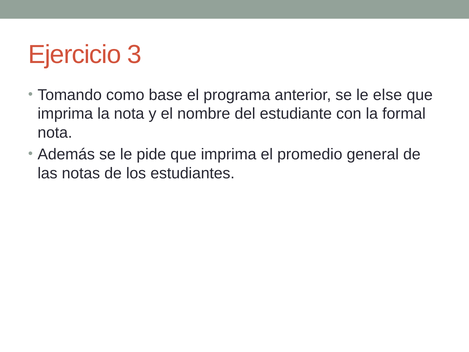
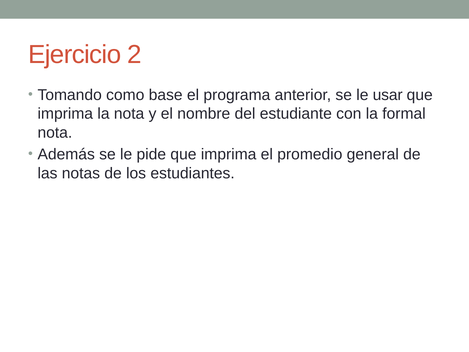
3: 3 -> 2
else: else -> usar
